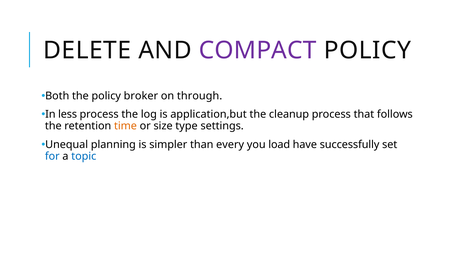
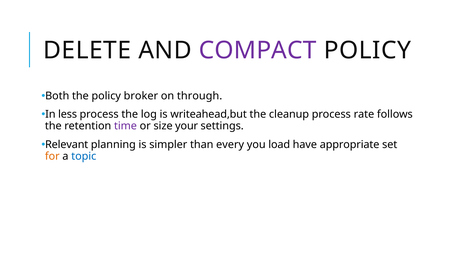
application,but: application,but -> writeahead,but
that: that -> rate
time colour: orange -> purple
type: type -> your
Unequal: Unequal -> Relevant
successfully: successfully -> appropriate
for colour: blue -> orange
